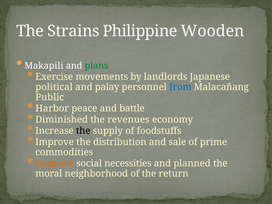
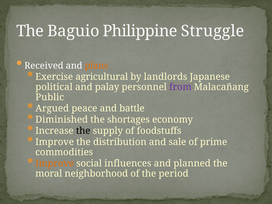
Strains: Strains -> Baguio
Wooden: Wooden -> Struggle
Makapili: Makapili -> Received
plans colour: green -> orange
movements: movements -> agricultural
from colour: blue -> purple
Harbor: Harbor -> Argued
revenues: revenues -> shortages
necessities: necessities -> influences
return: return -> period
